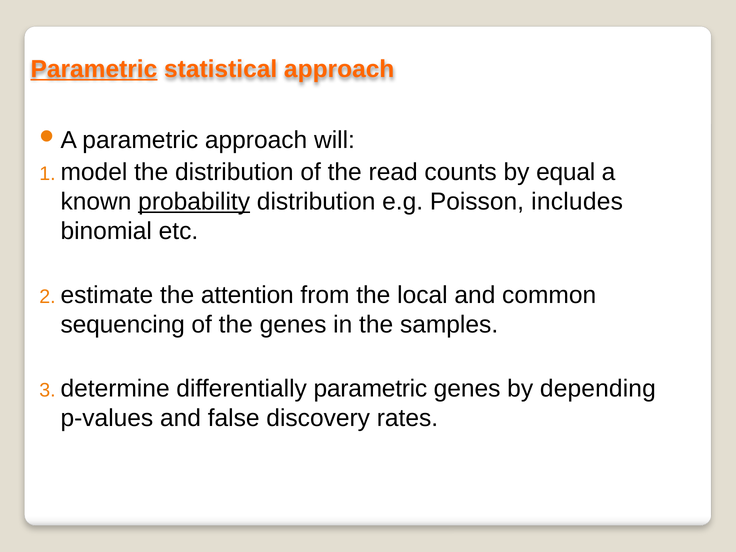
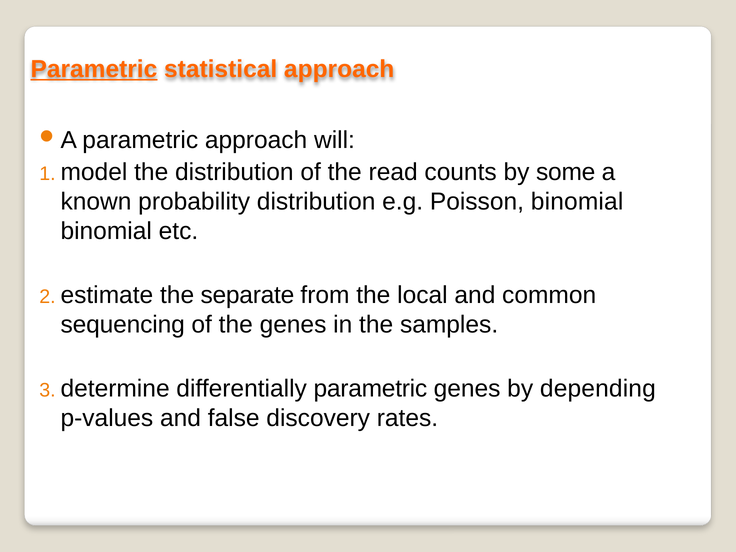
equal: equal -> some
probability underline: present -> none
Poisson includes: includes -> binomial
attention: attention -> separate
